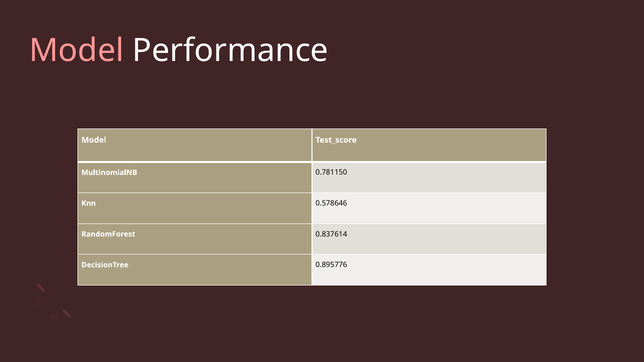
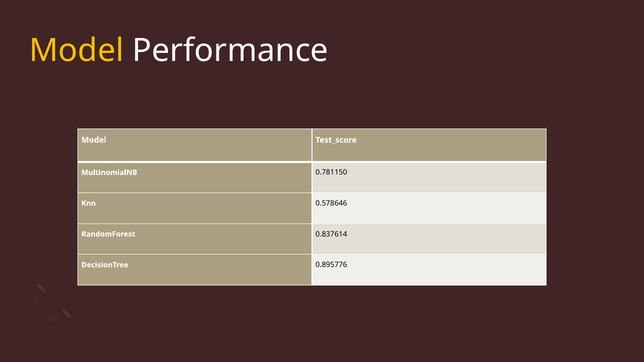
Model at (77, 51) colour: pink -> yellow
